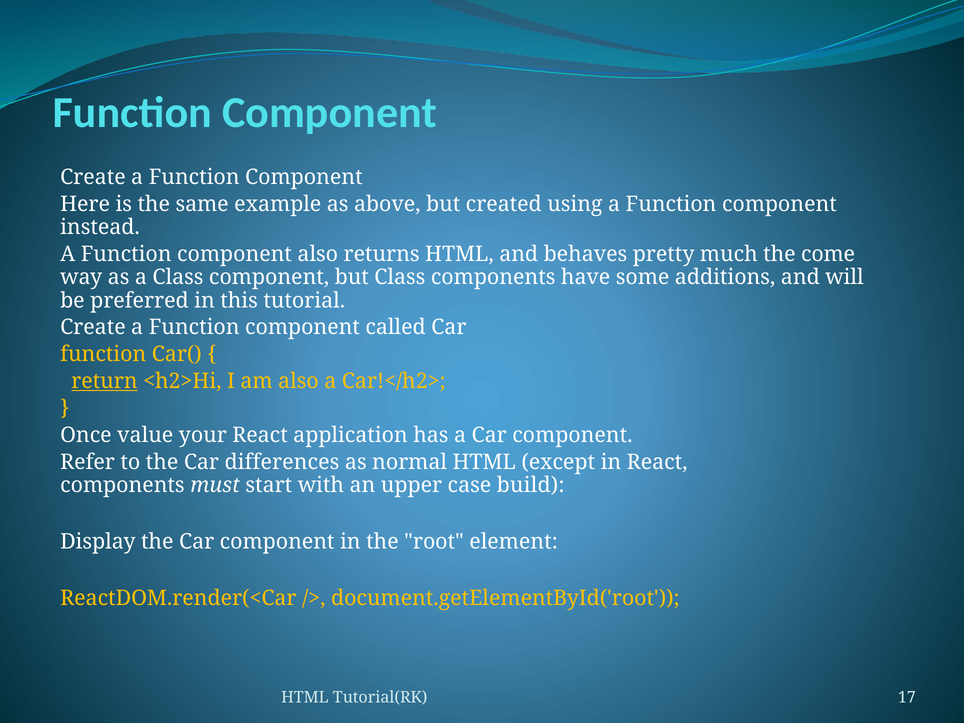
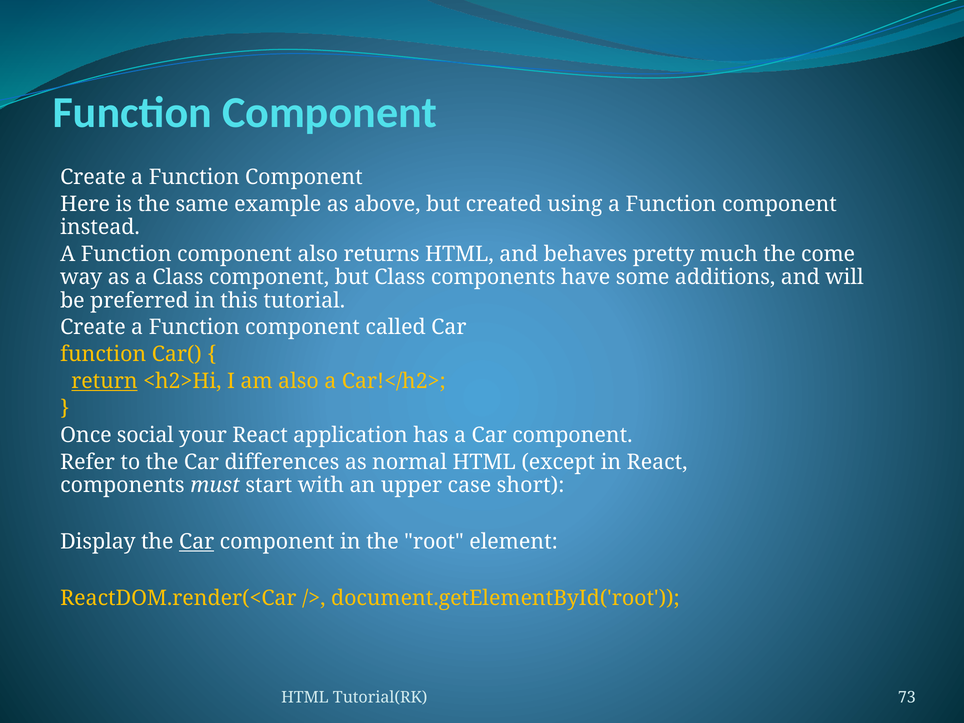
value: value -> social
build: build -> short
Car at (197, 542) underline: none -> present
17: 17 -> 73
